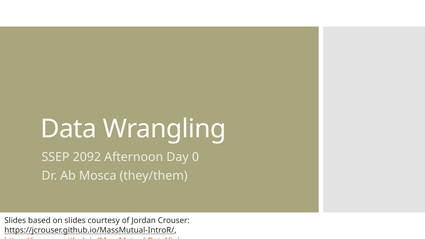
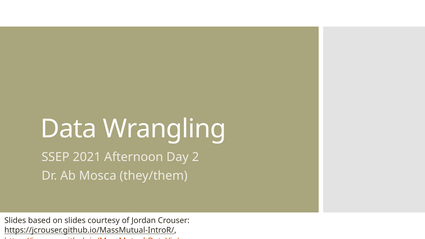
2092: 2092 -> 2021
0: 0 -> 2
